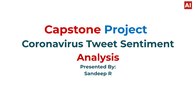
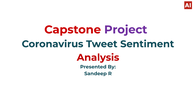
Project colour: blue -> purple
